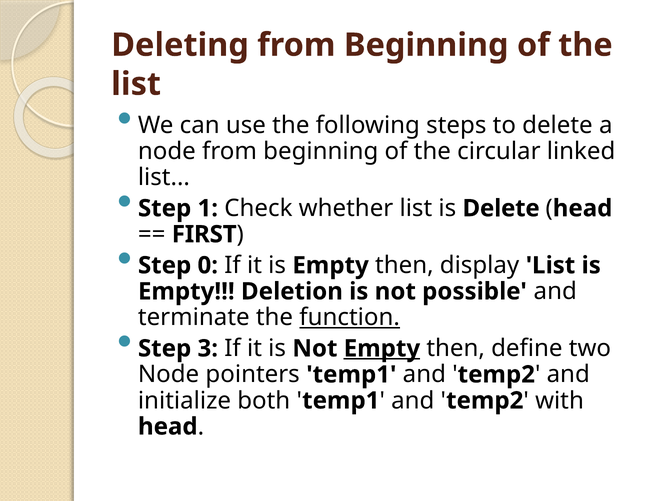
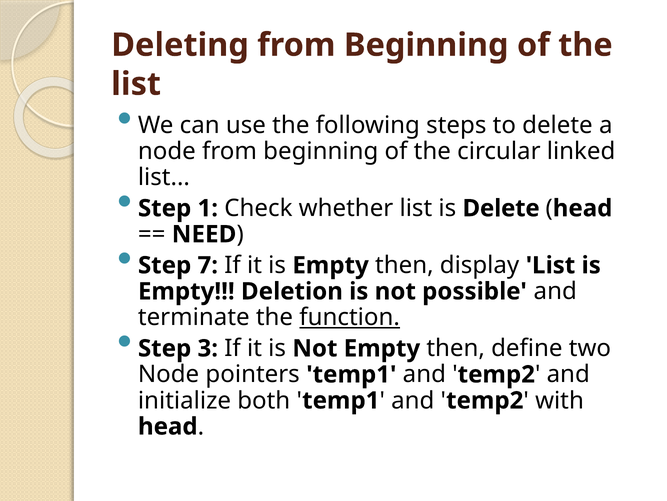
FIRST: FIRST -> NEED
0: 0 -> 7
Empty at (382, 348) underline: present -> none
